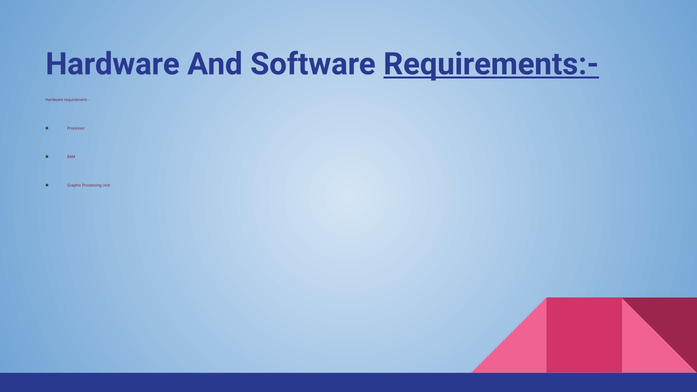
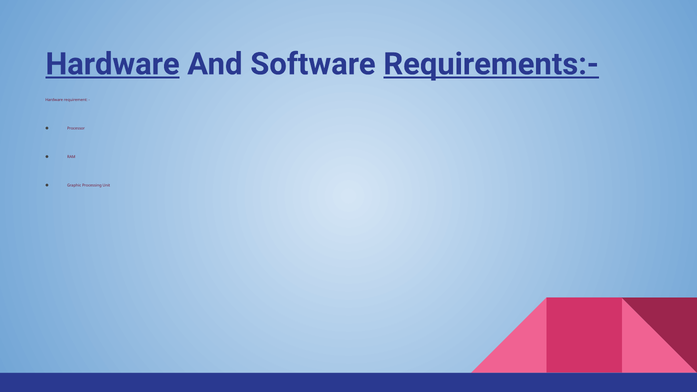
Hardware at (113, 64) underline: none -> present
